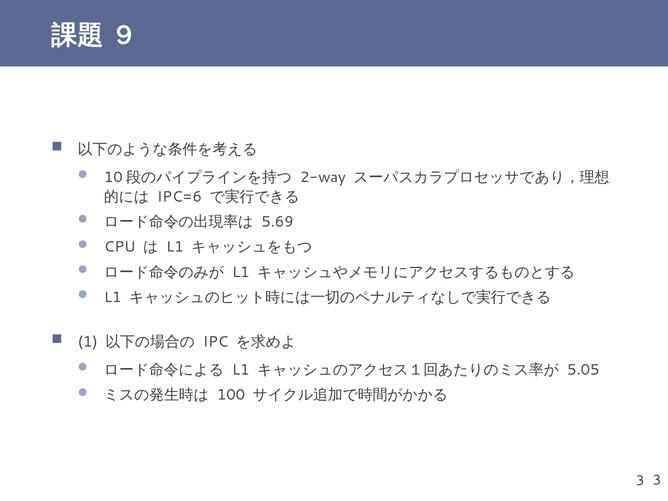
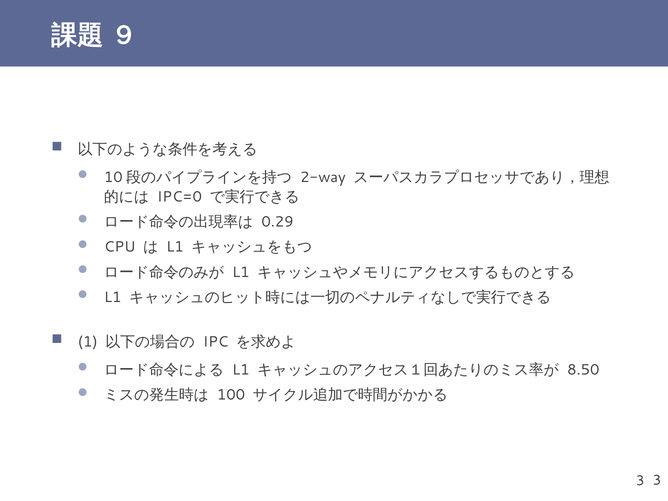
IPC=6: IPC=6 -> IPC=0
5.69: 5.69 -> 0.29
5.05: 5.05 -> 8.50
